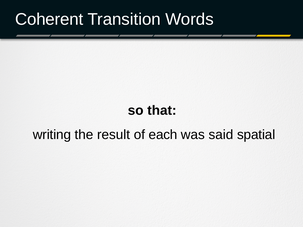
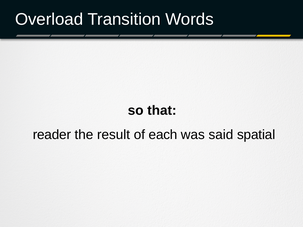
Coherent: Coherent -> Overload
writing: writing -> reader
